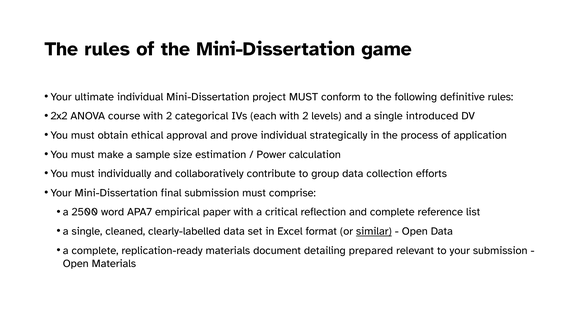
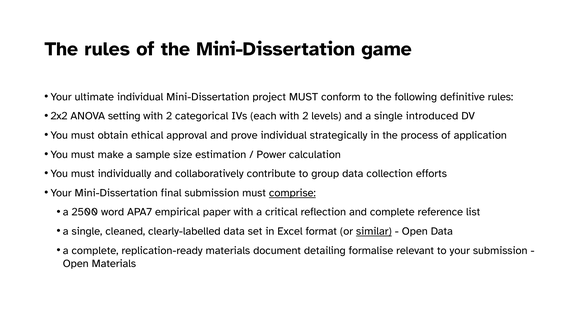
course: course -> setting
comprise underline: none -> present
prepared: prepared -> formalise
